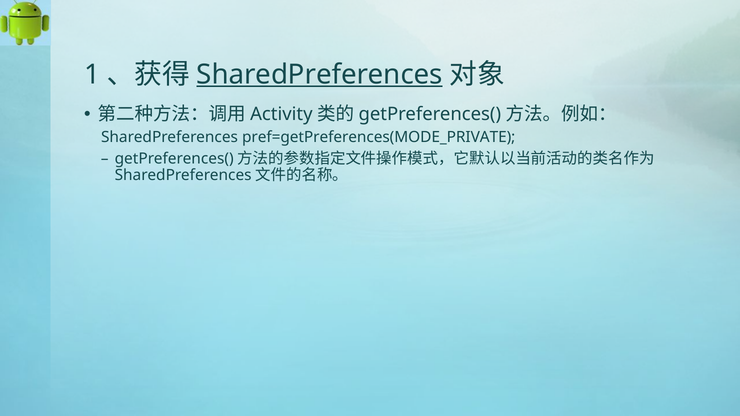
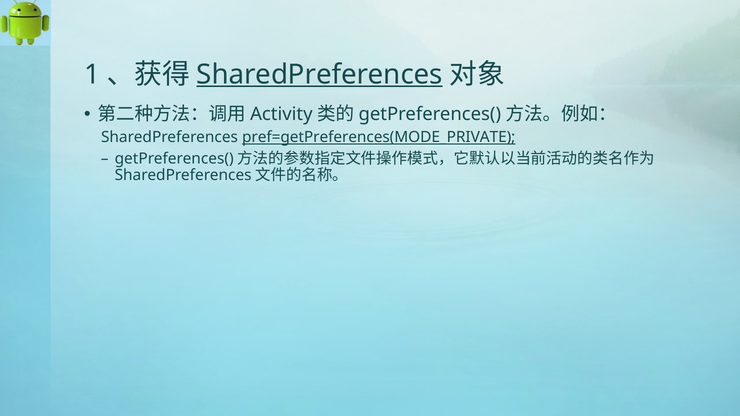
pref=getPreferences(MODE_PRIVATE underline: none -> present
